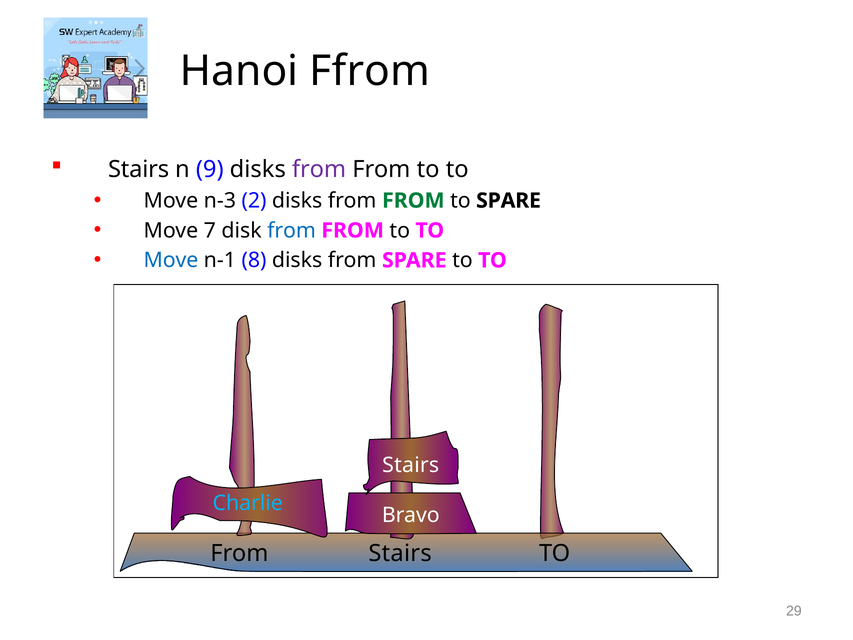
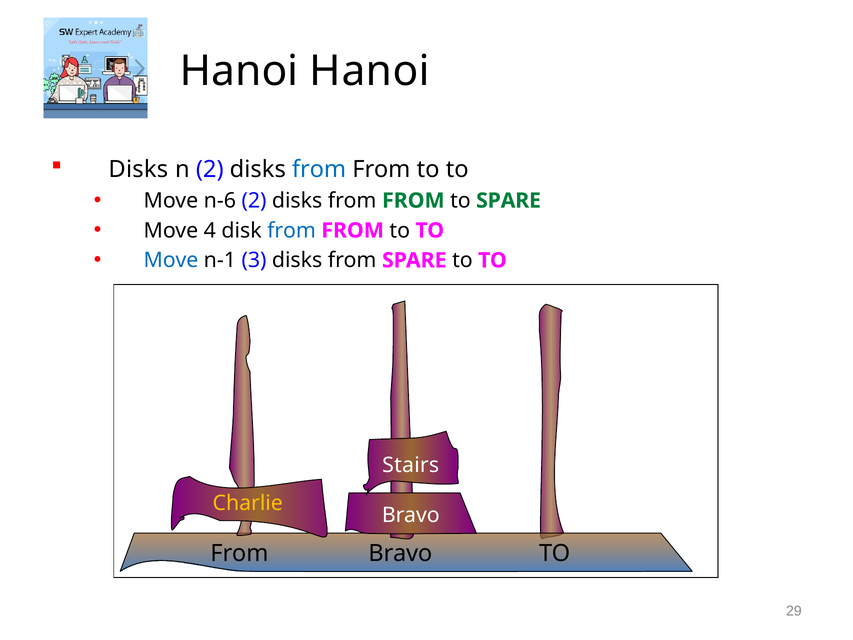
Hanoi Ffrom: Ffrom -> Hanoi
Stairs at (139, 169): Stairs -> Disks
n 9: 9 -> 2
from at (319, 169) colour: purple -> blue
n-3: n-3 -> n-6
SPARE at (509, 201) colour: black -> green
7: 7 -> 4
8: 8 -> 3
Charlie colour: light blue -> yellow
From Stairs: Stairs -> Bravo
